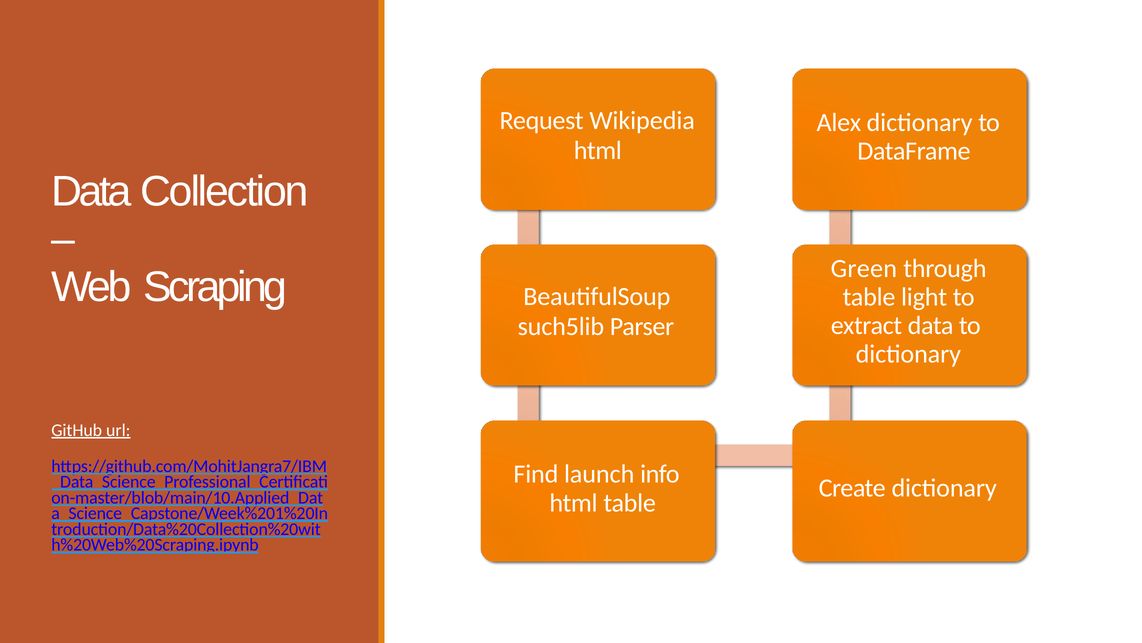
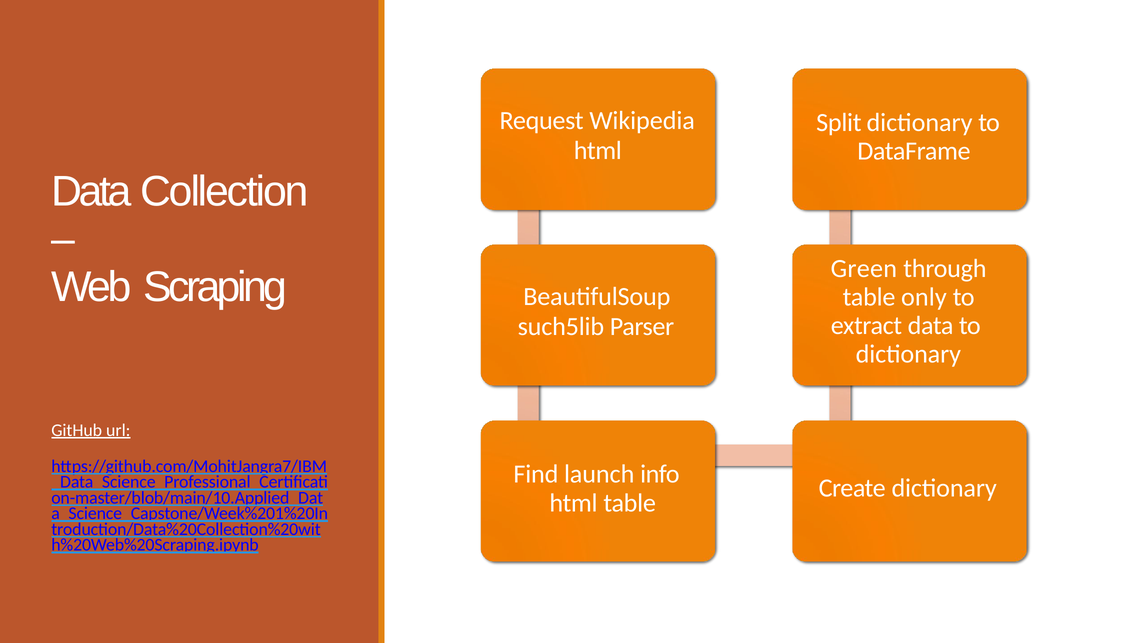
Alex: Alex -> Split
light: light -> only
